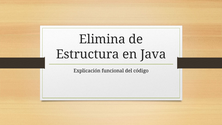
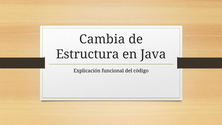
Elimina: Elimina -> Cambia
